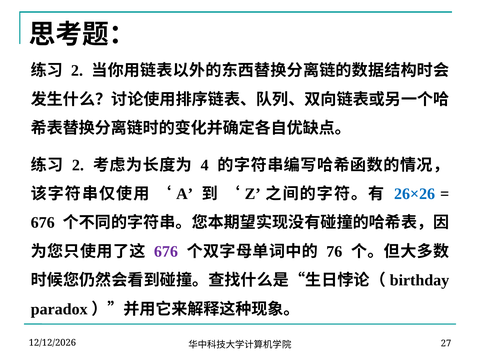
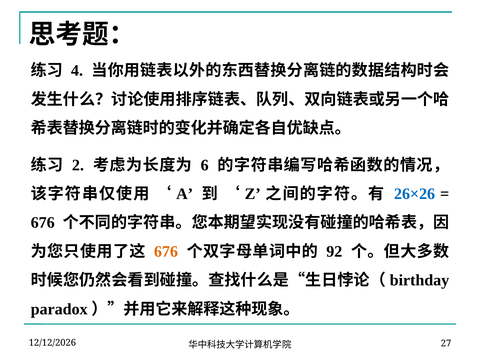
2 at (77, 71): 2 -> 4
4: 4 -> 6
676 at (166, 251) colour: purple -> orange
76: 76 -> 92
